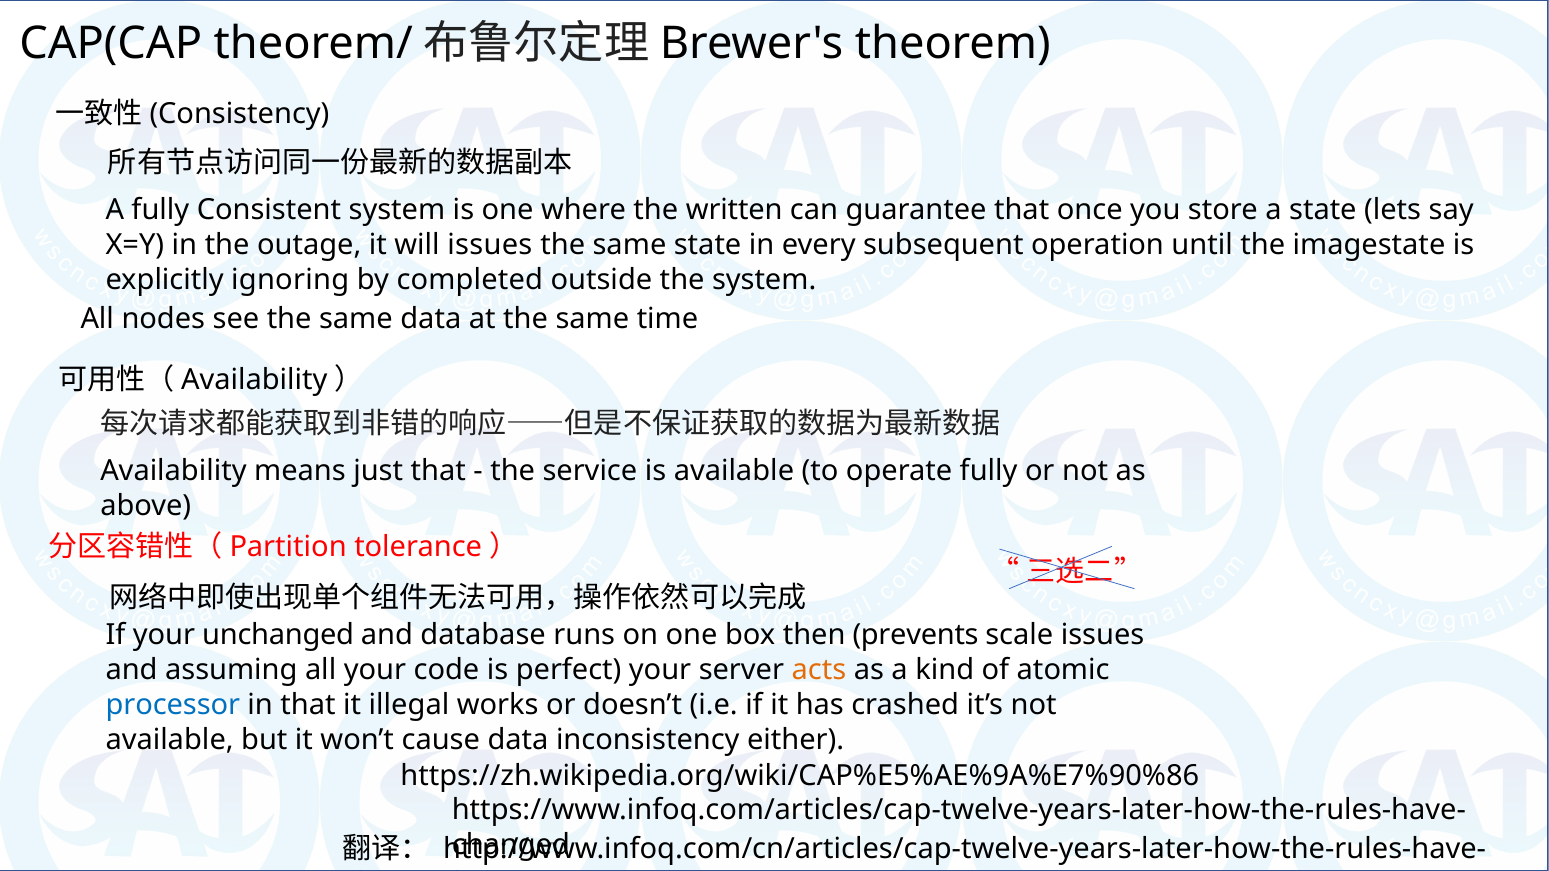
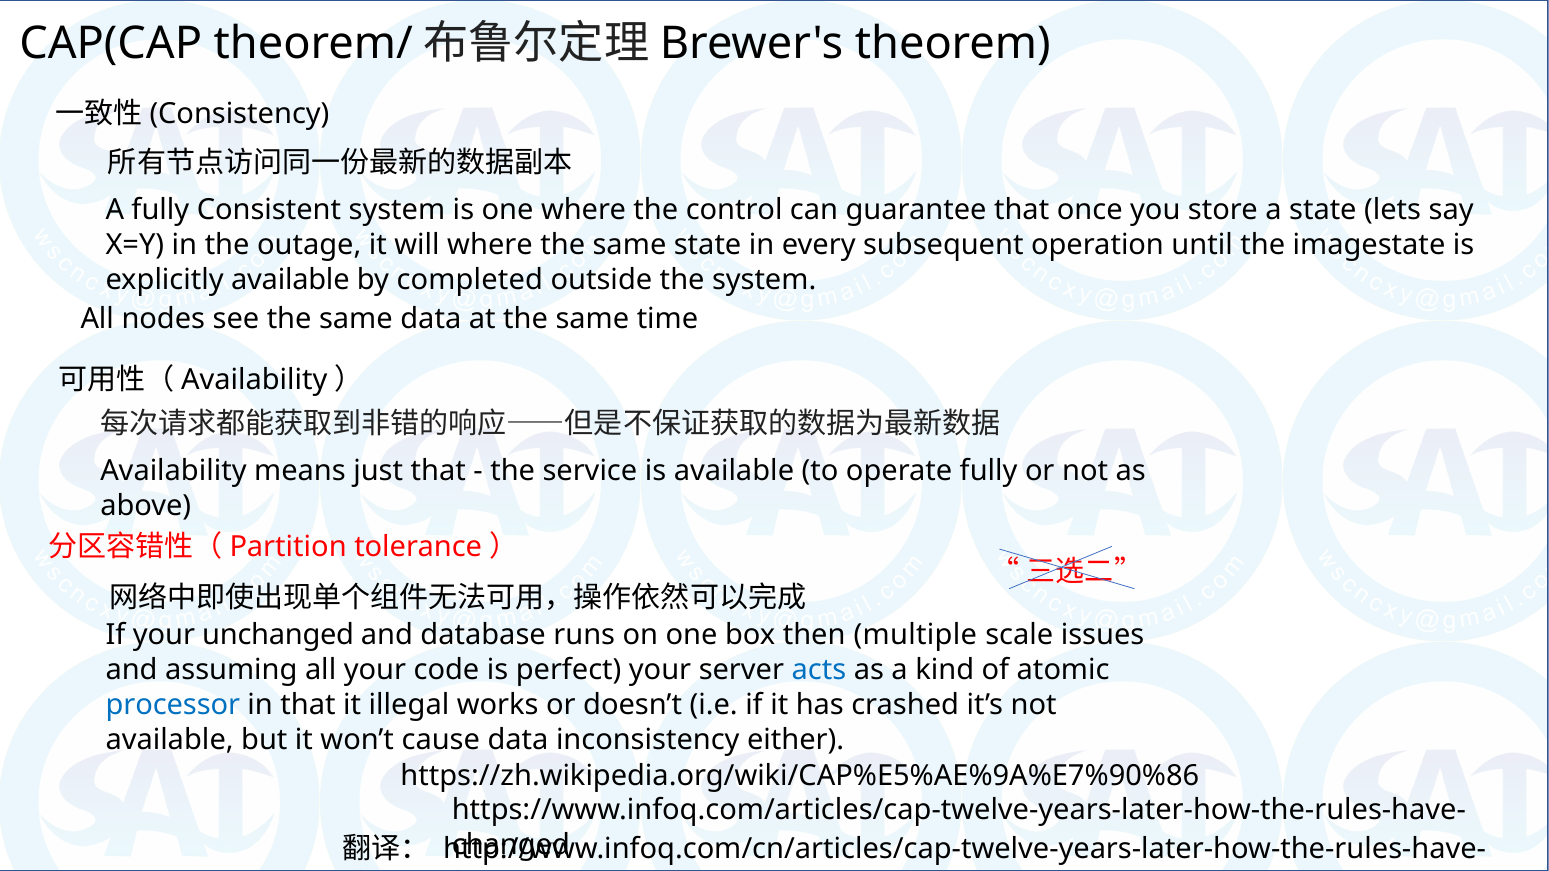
written: written -> control
will issues: issues -> where
explicitly ignoring: ignoring -> available
prevents: prevents -> multiple
acts colour: orange -> blue
